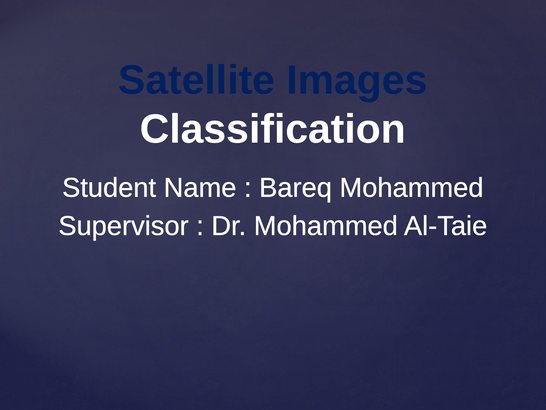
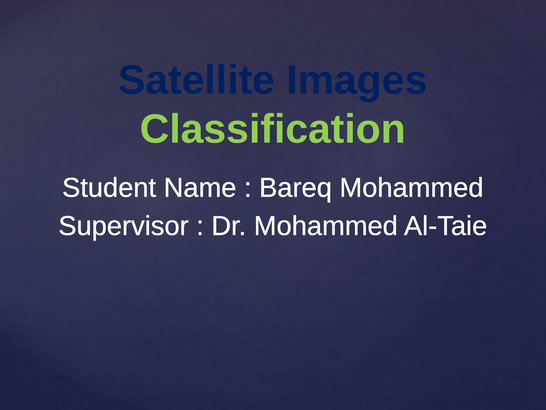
Classification colour: white -> light green
